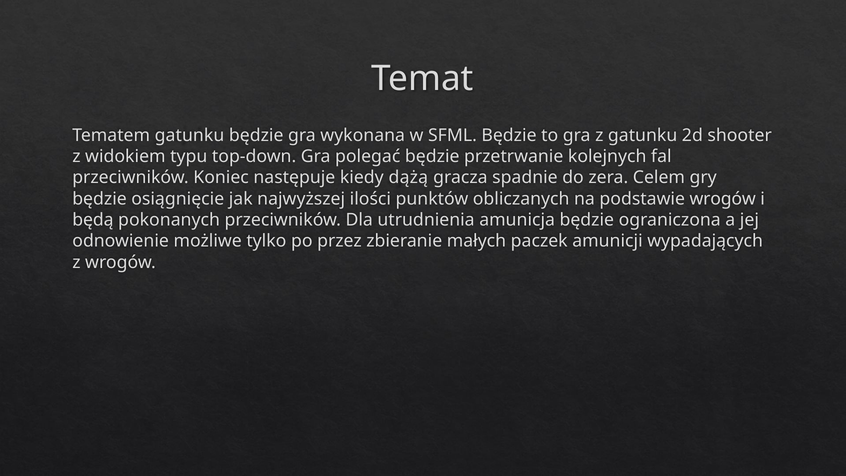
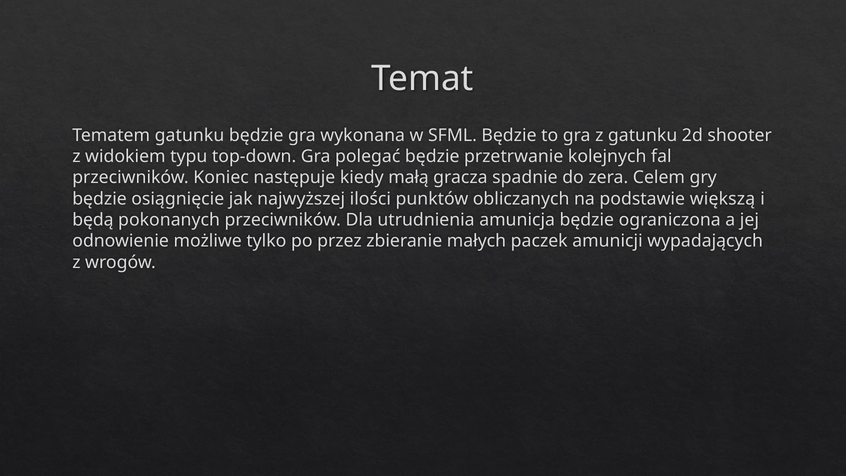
dążą: dążą -> małą
podstawie wrogów: wrogów -> większą
